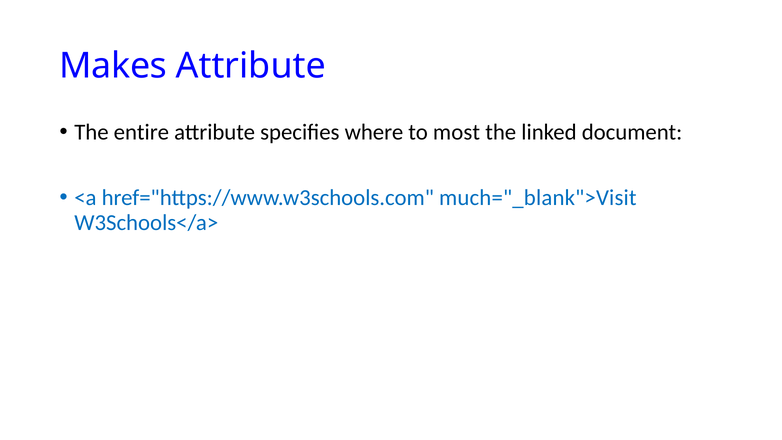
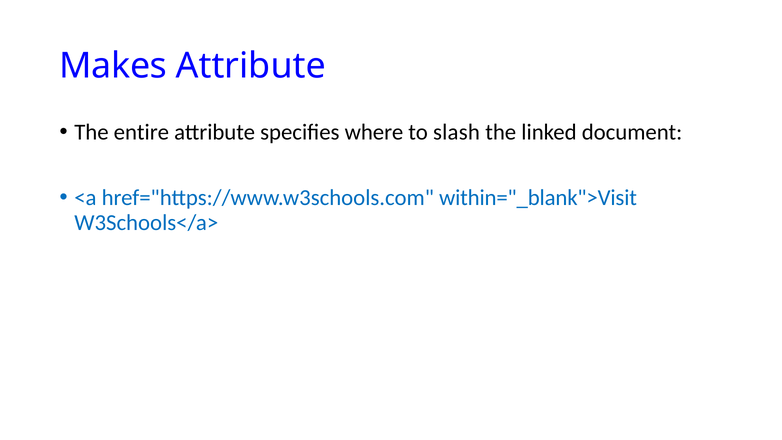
most: most -> slash
much="_blank">Visit: much="_blank">Visit -> within="_blank">Visit
